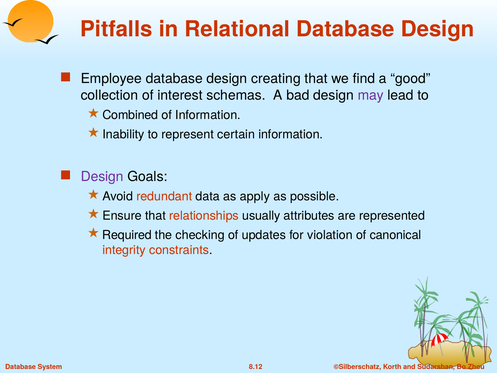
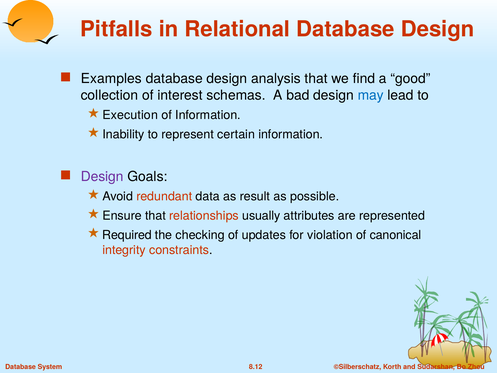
Employee: Employee -> Examples
creating: creating -> analysis
may colour: purple -> blue
Combined: Combined -> Execution
apply: apply -> result
